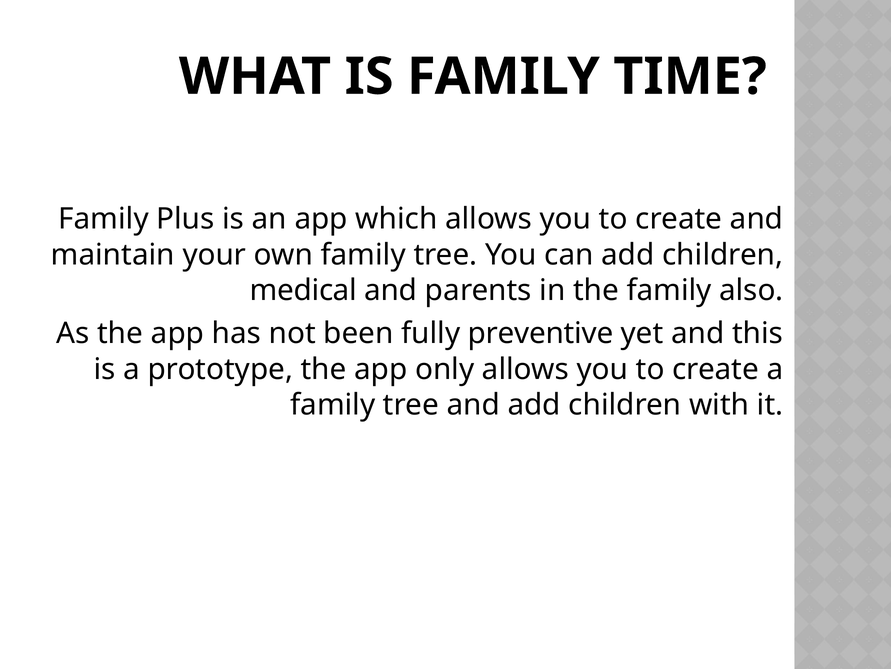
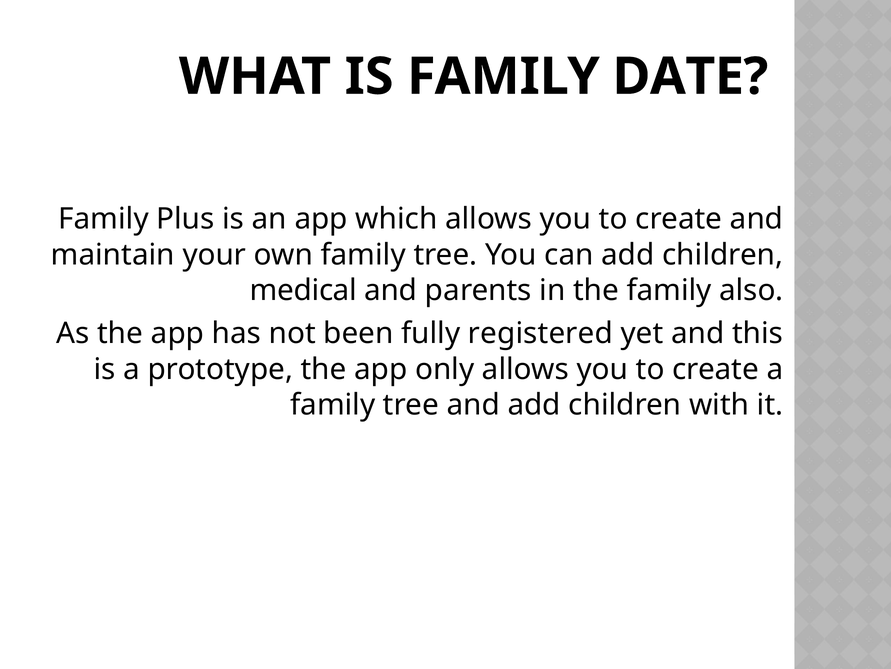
TIME: TIME -> DATE
preventive: preventive -> registered
